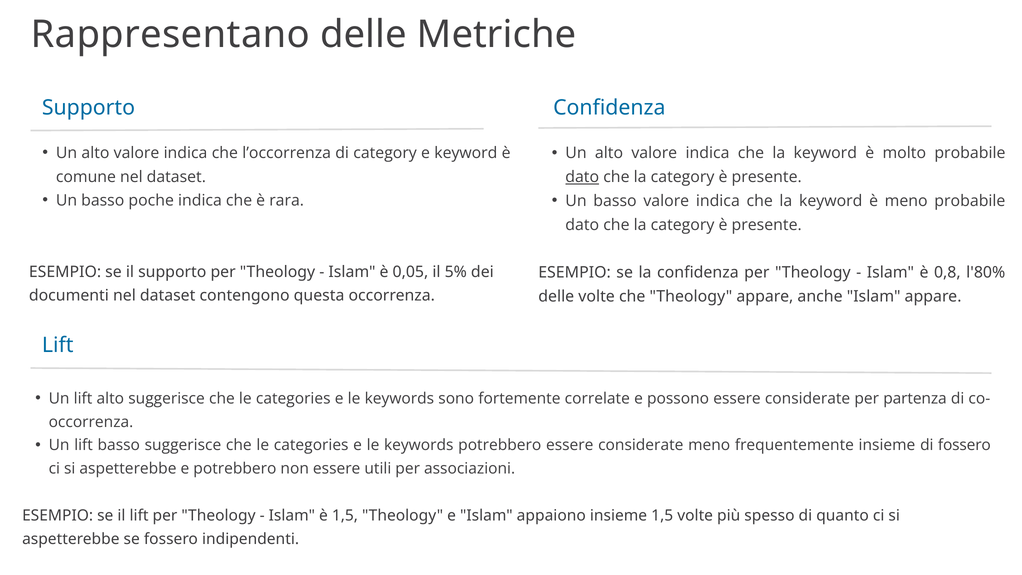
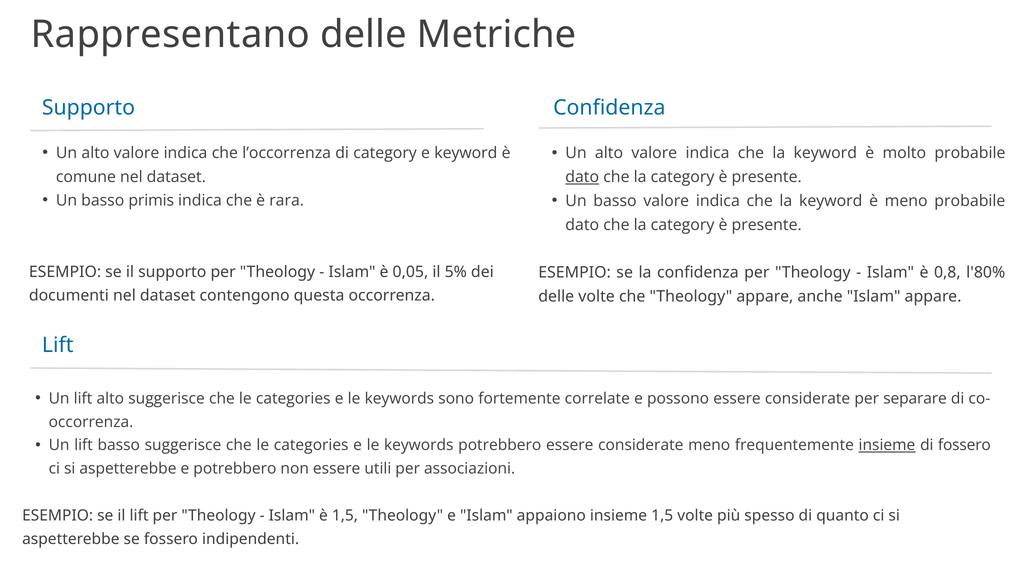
poche: poche -> primis
partenza: partenza -> separare
insieme at (887, 445) underline: none -> present
